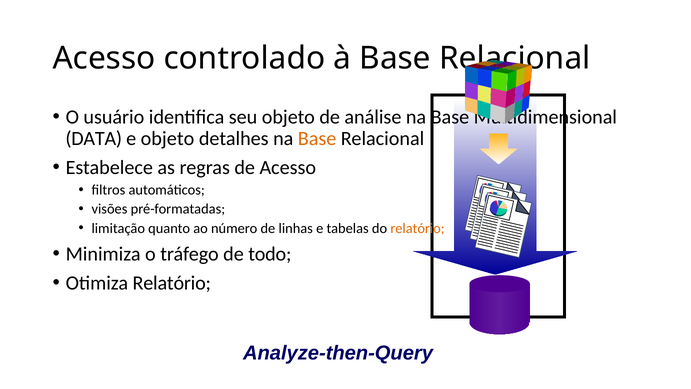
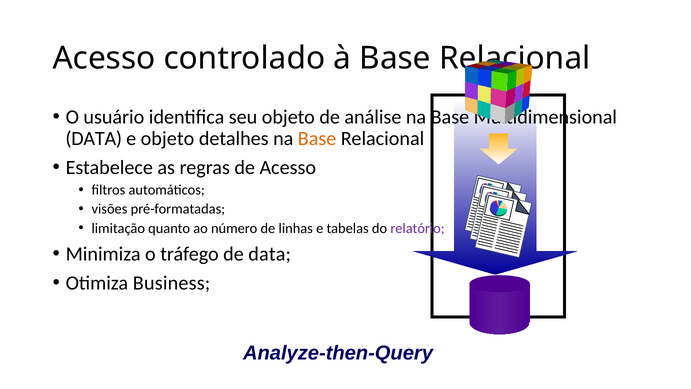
relatório at (417, 228) colour: orange -> purple
de todo: todo -> data
Otimiza Relatório: Relatório -> Business
